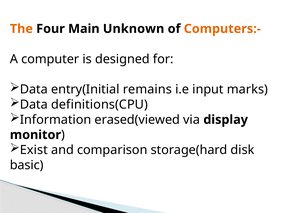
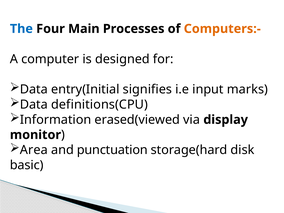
The colour: orange -> blue
Unknown: Unknown -> Processes
remains: remains -> signifies
Exist: Exist -> Area
comparison: comparison -> punctuation
